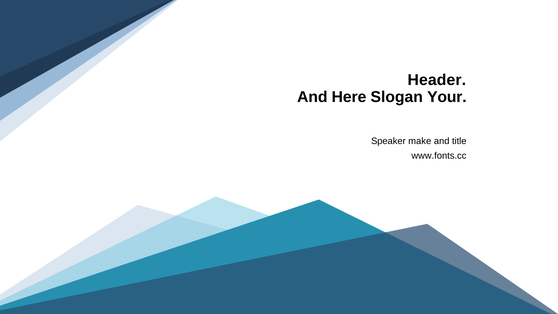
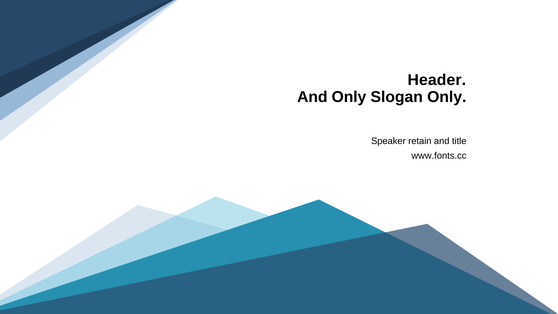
And Here: Here -> Only
Slogan Your: Your -> Only
make: make -> retain
